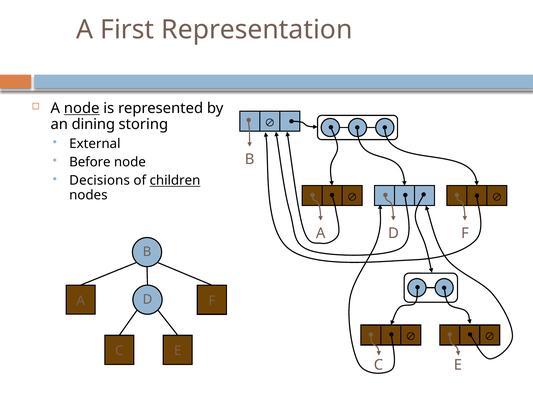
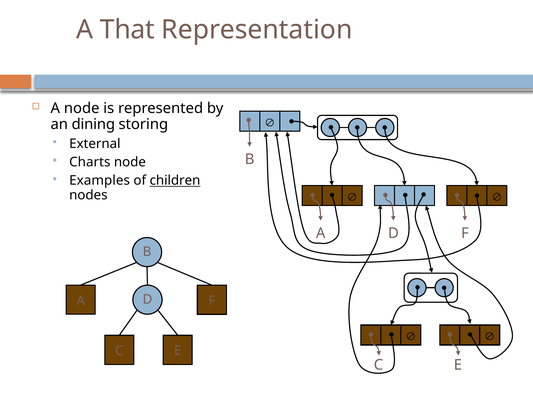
First: First -> That
node at (82, 108) underline: present -> none
Before: Before -> Charts
Decisions: Decisions -> Examples
